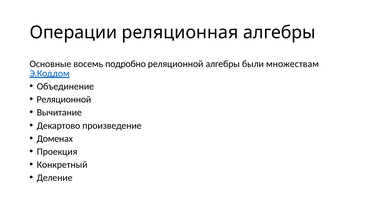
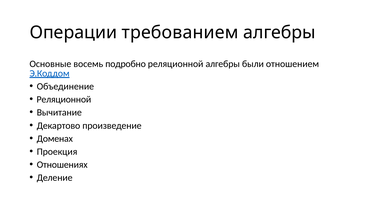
реляционная: реляционная -> требованием
множествам: множествам -> отношением
Конкретный: Конкретный -> Отношениях
